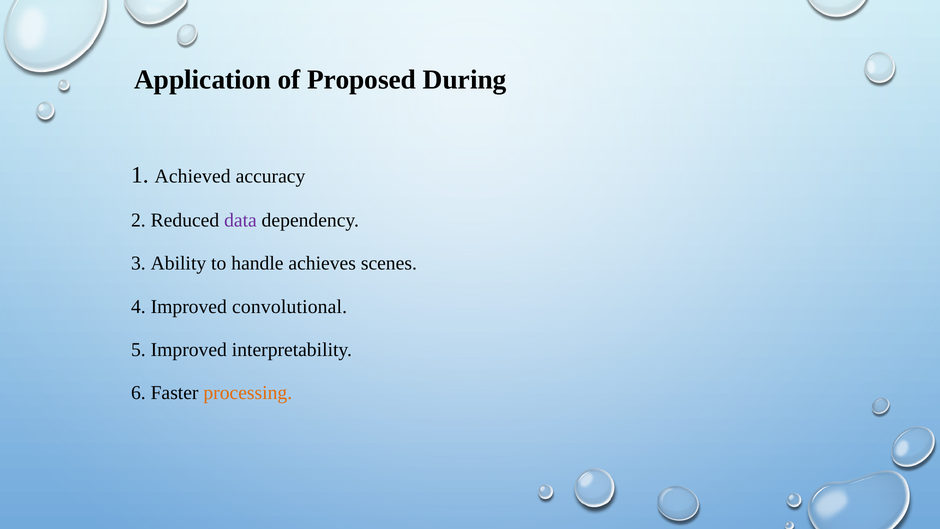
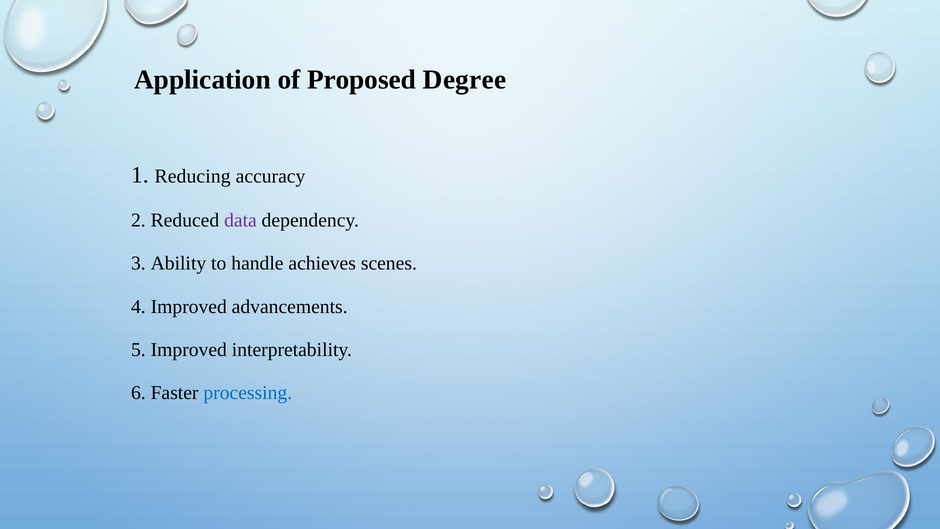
During: During -> Degree
Achieved: Achieved -> Reducing
convolutional: convolutional -> advancements
processing colour: orange -> blue
